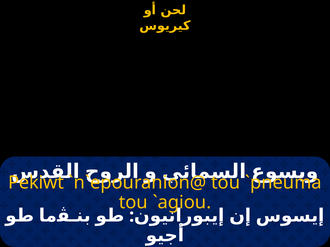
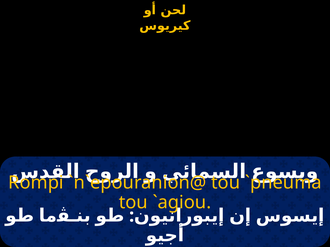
Pekiwt: Pekiwt -> Rompi
